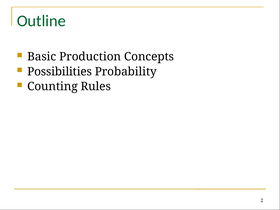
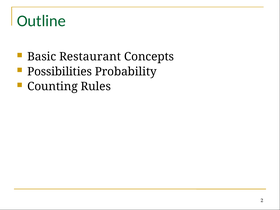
Production: Production -> Restaurant
